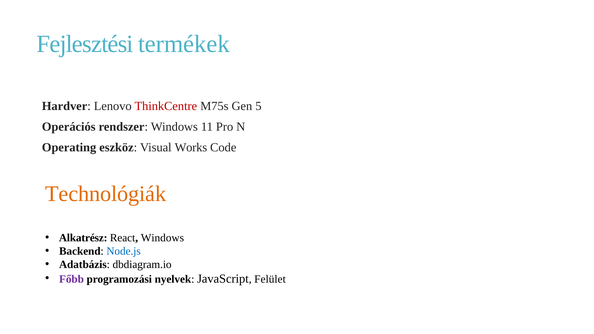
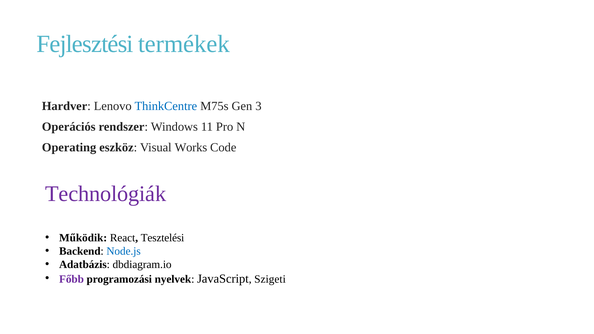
ThinkCentre colour: red -> blue
5: 5 -> 3
Technológiák colour: orange -> purple
Alkatrész: Alkatrész -> Működik
React Windows: Windows -> Tesztelési
Felület: Felület -> Szigeti
